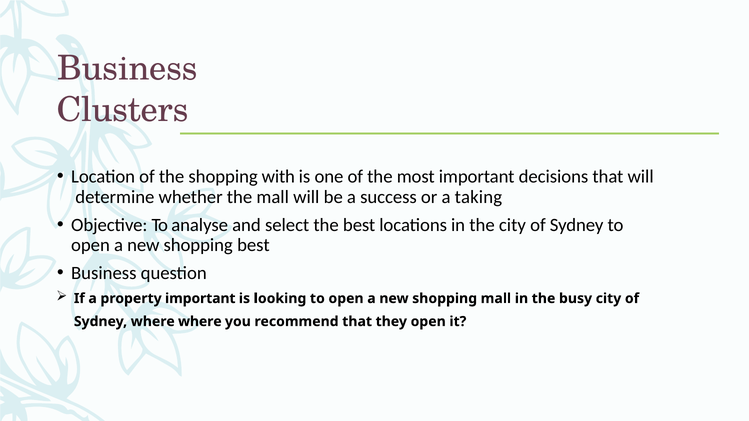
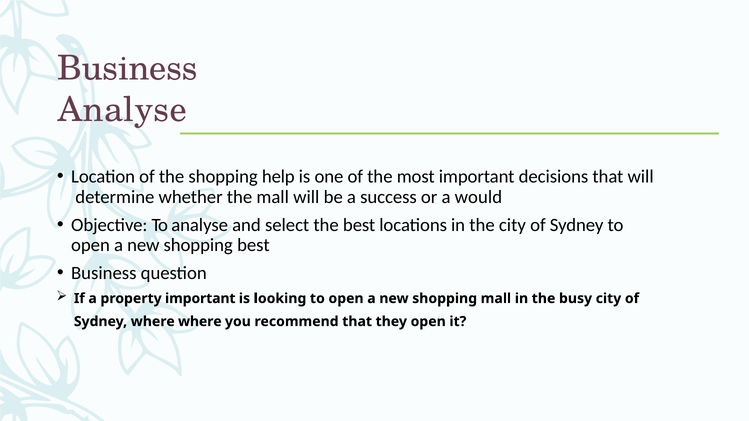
Clusters at (123, 110): Clusters -> Analyse
with: with -> help
taking: taking -> would
